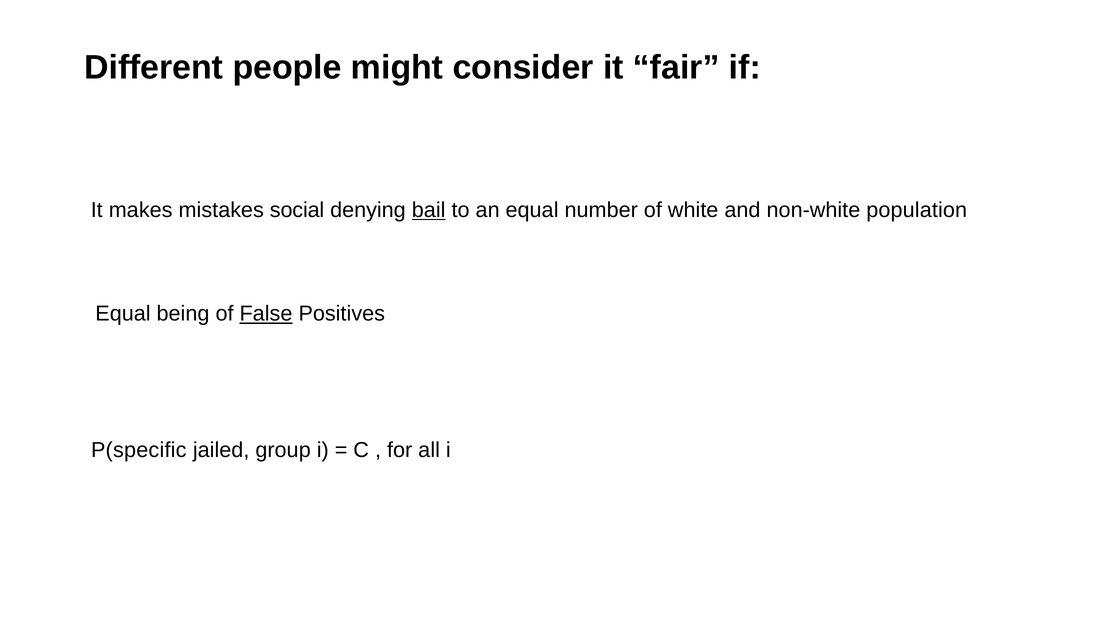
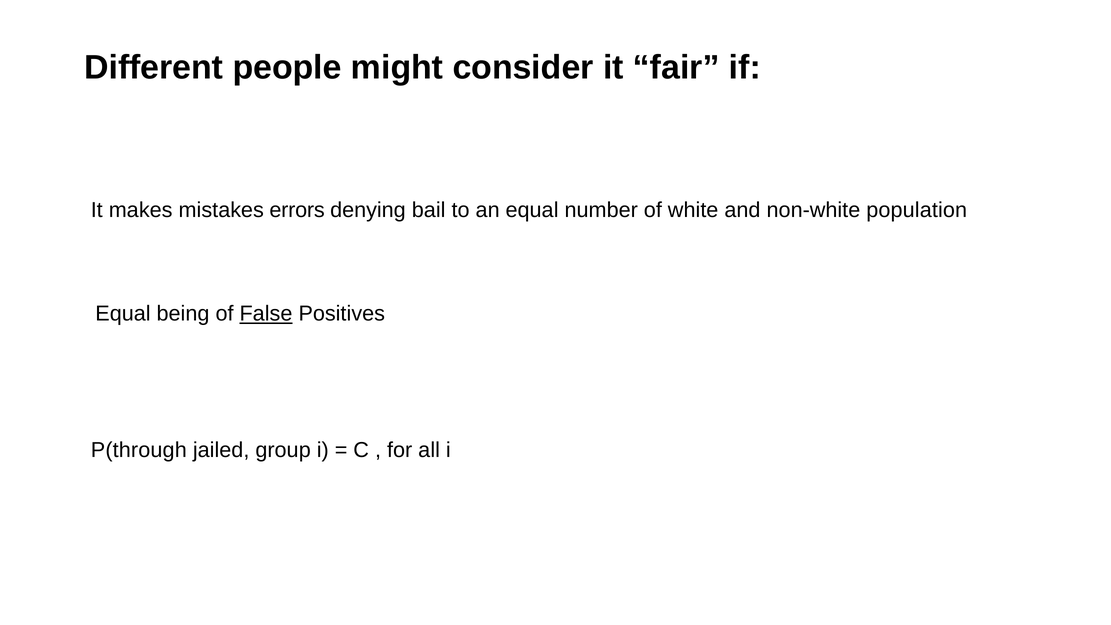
social: social -> errors
bail underline: present -> none
P(specific: P(specific -> P(through
